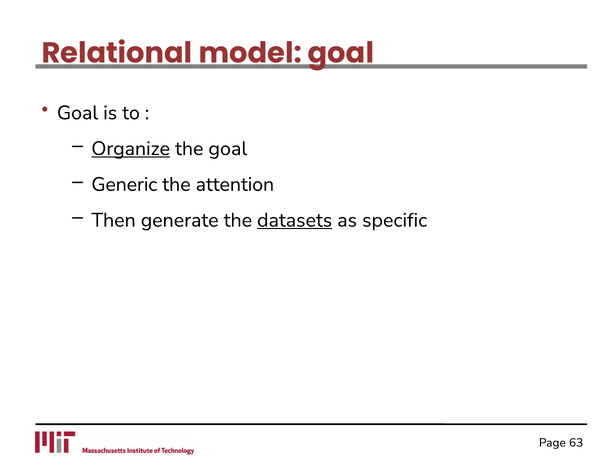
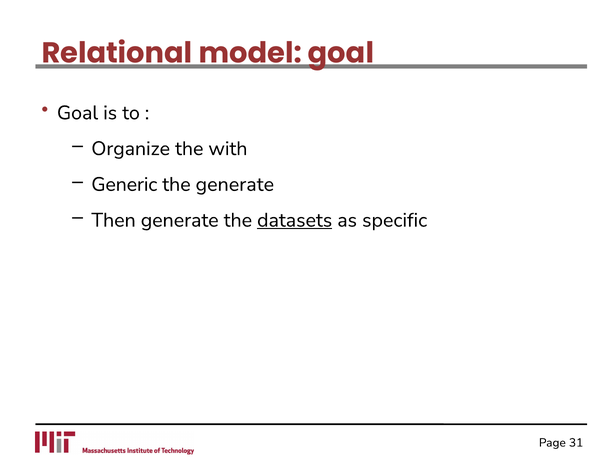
Organize underline: present -> none
the goal: goal -> with
the attention: attention -> generate
63: 63 -> 31
